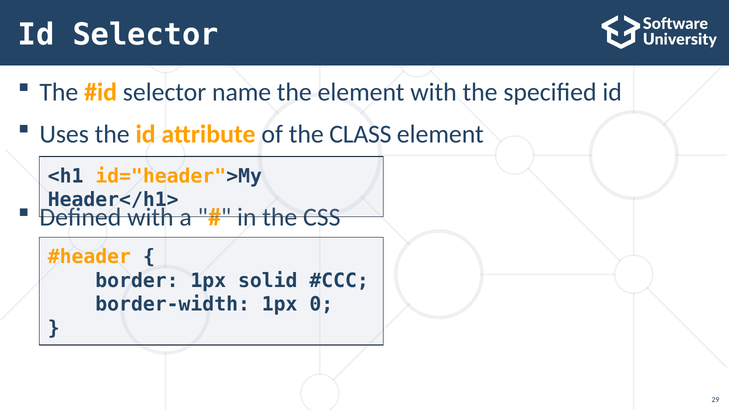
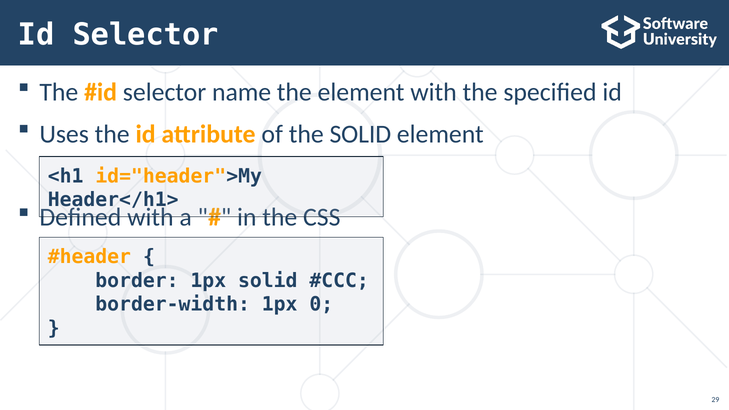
the CLASS: CLASS -> SOLID
